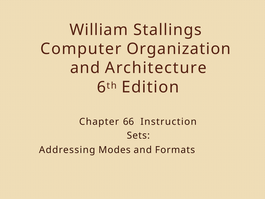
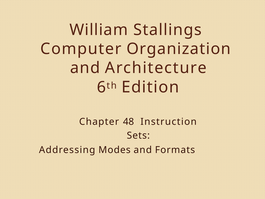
66: 66 -> 48
